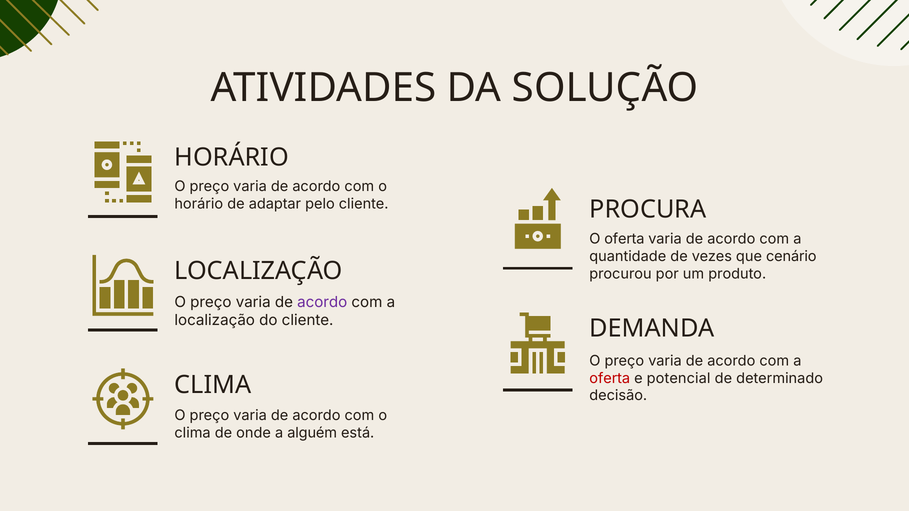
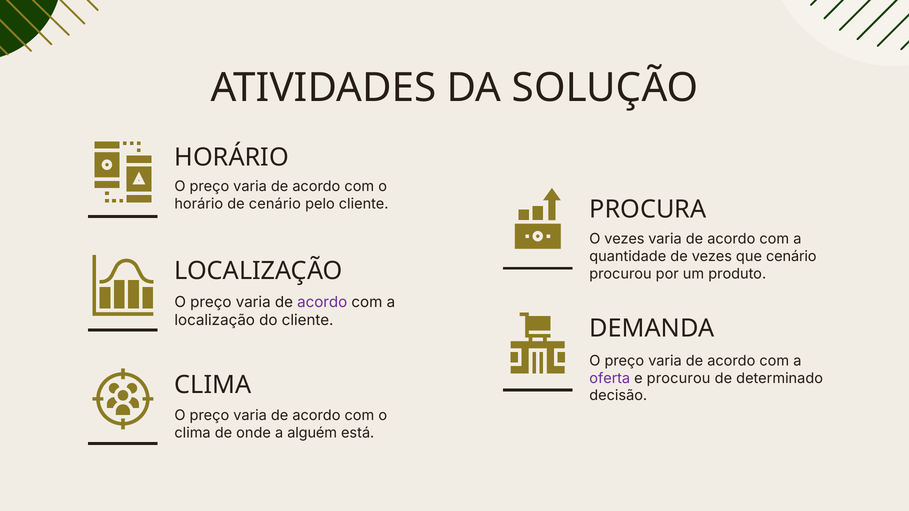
de adaptar: adaptar -> cenário
O oferta: oferta -> vezes
oferta at (610, 379) colour: red -> purple
e potencial: potencial -> procurou
